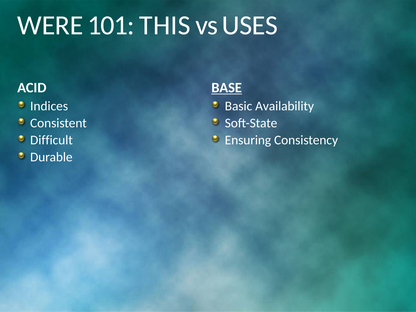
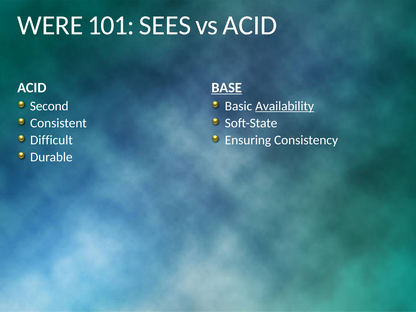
THIS: THIS -> SEES
vs USES: USES -> ACID
Indices: Indices -> Second
Availability underline: none -> present
